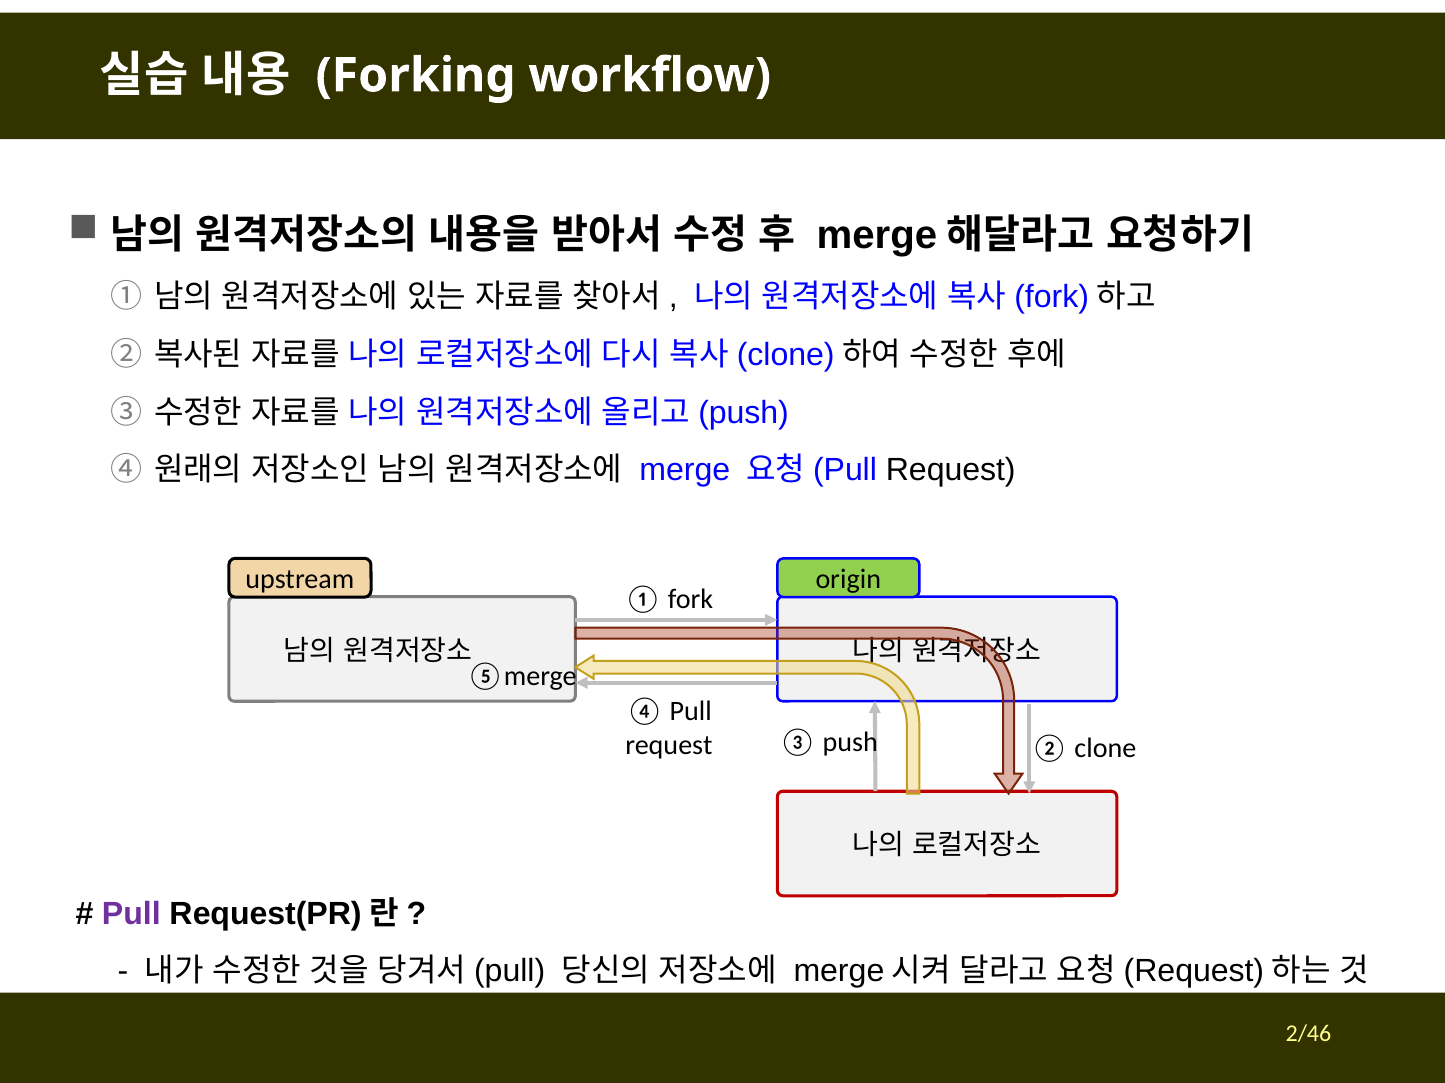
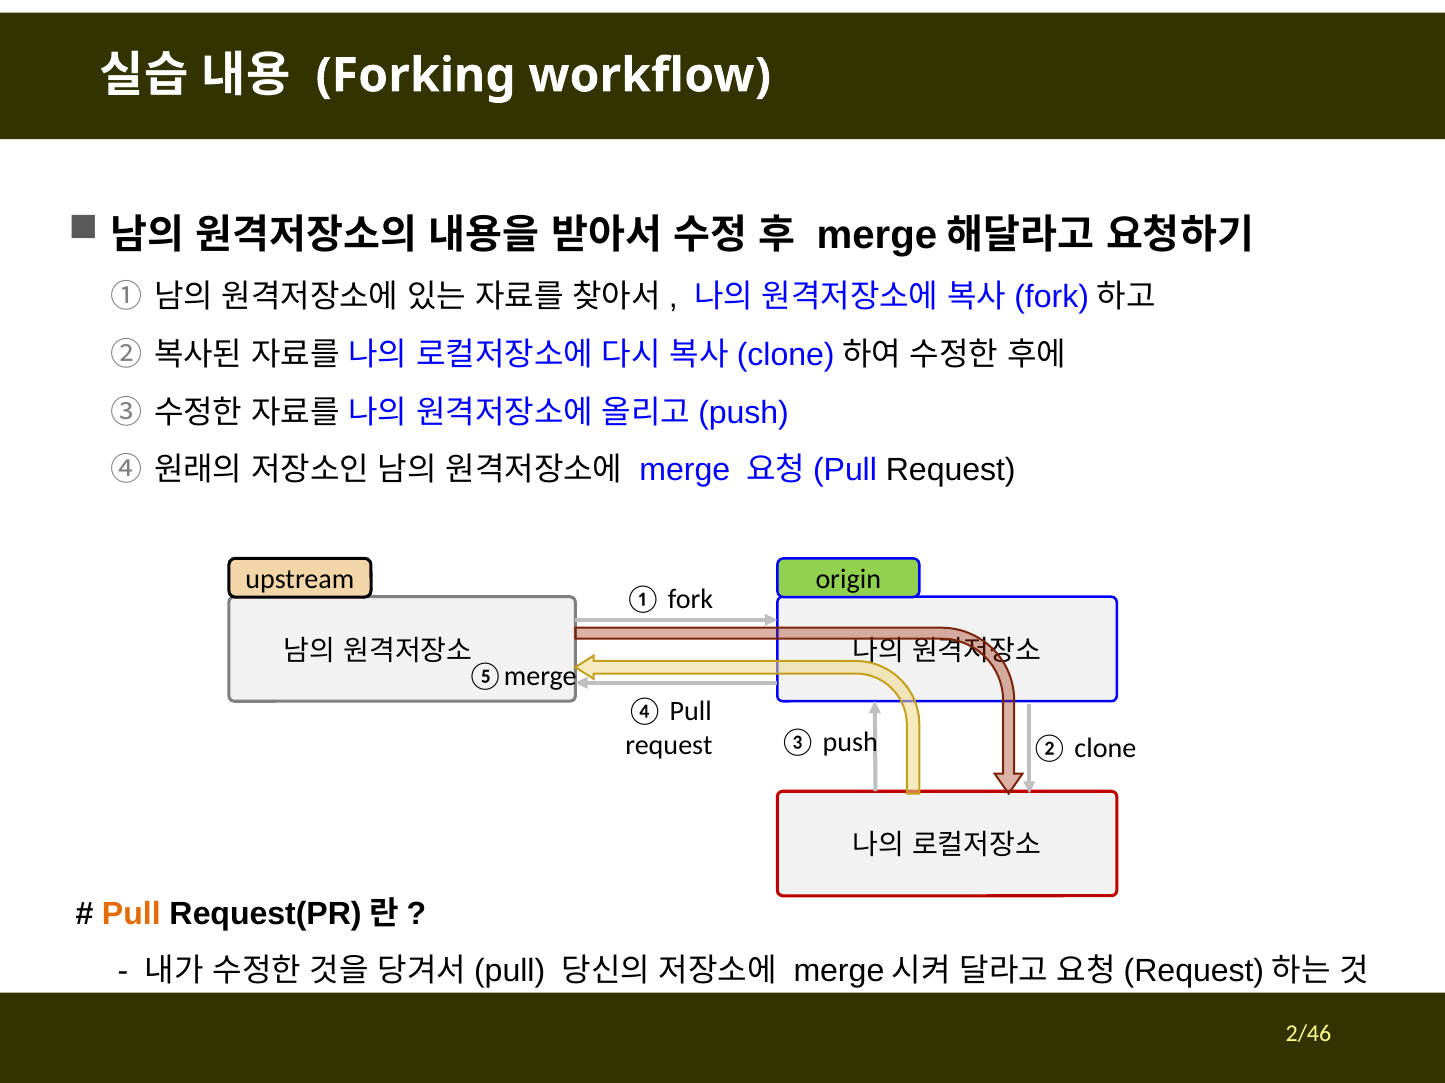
Pull at (131, 914) colour: purple -> orange
